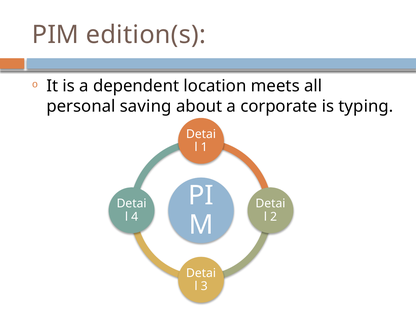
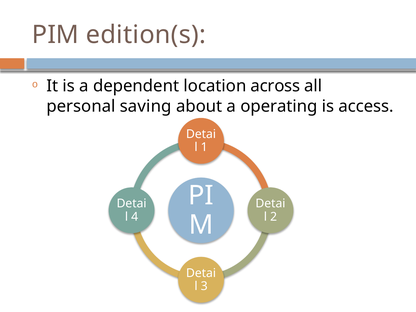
meets: meets -> across
corporate: corporate -> operating
typing: typing -> access
